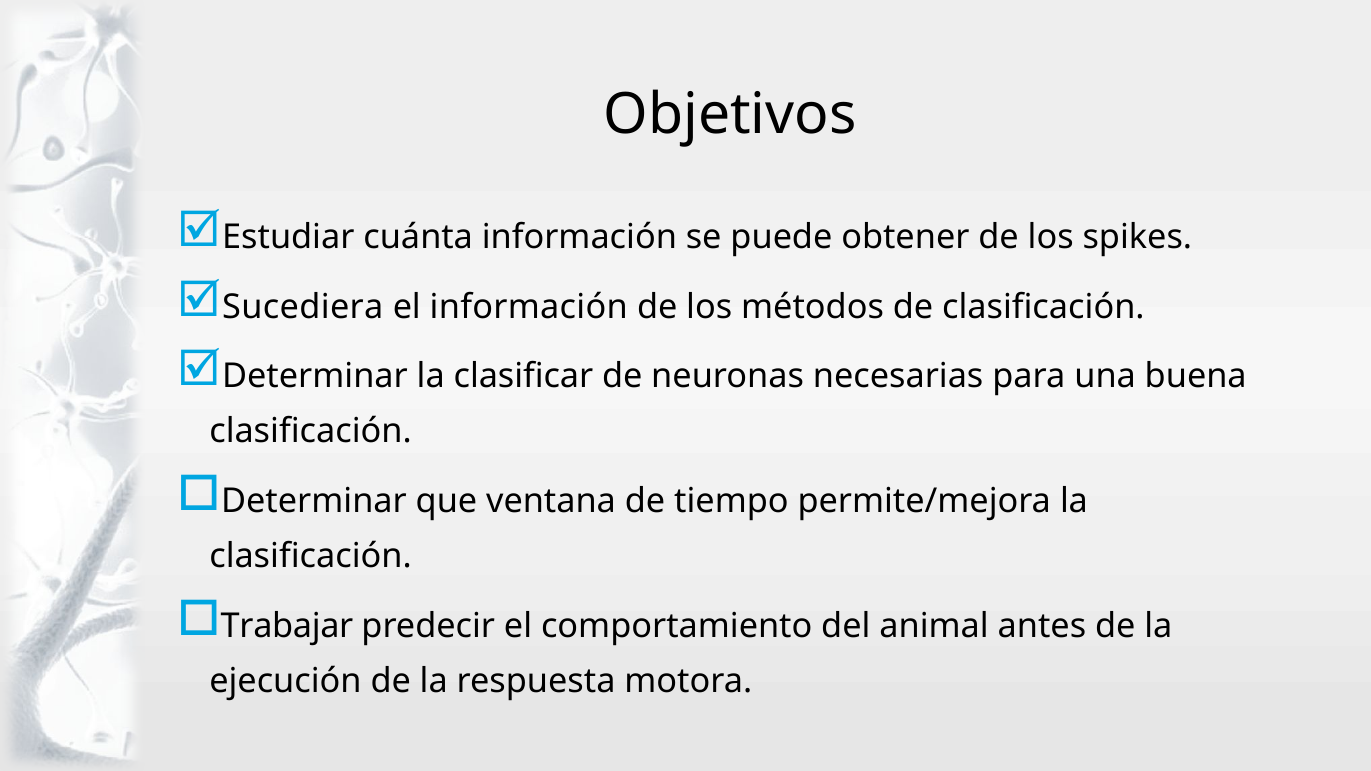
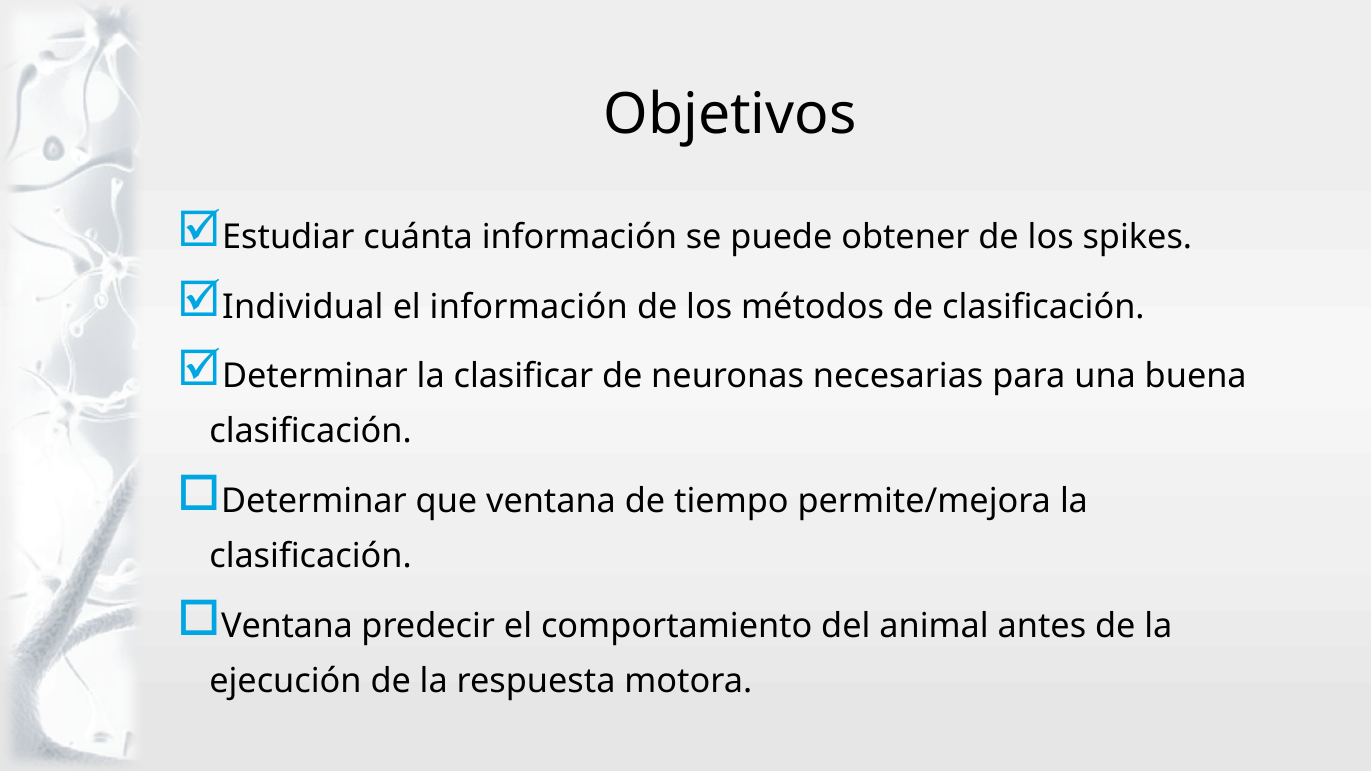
Sucediera: Sucediera -> Individual
Trabajar at (287, 626): Trabajar -> Ventana
